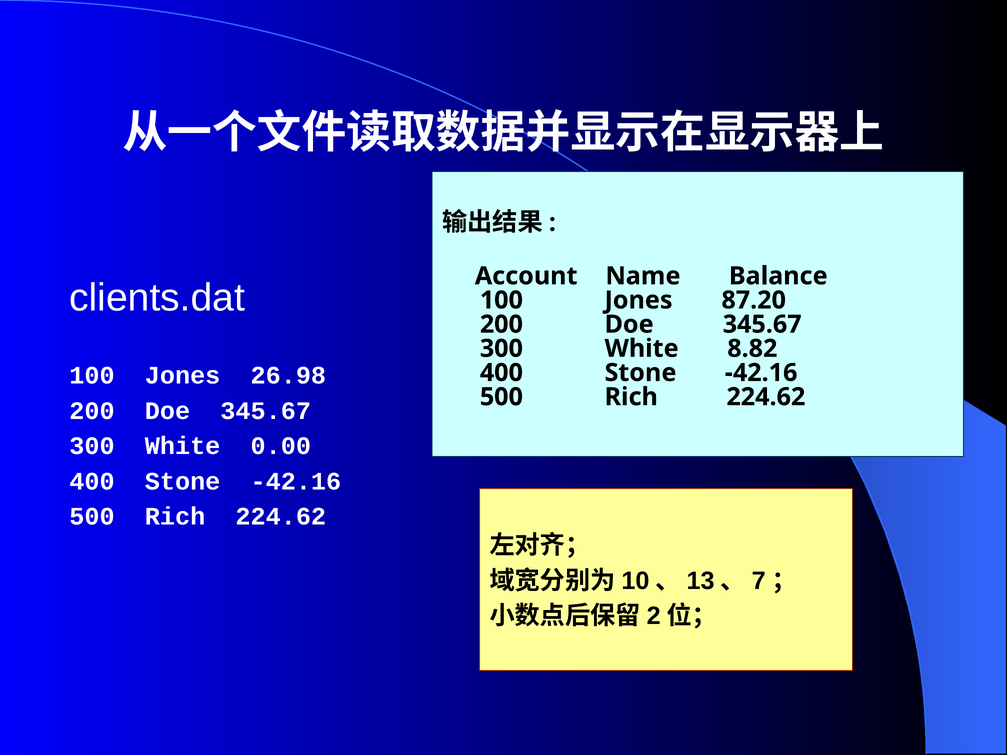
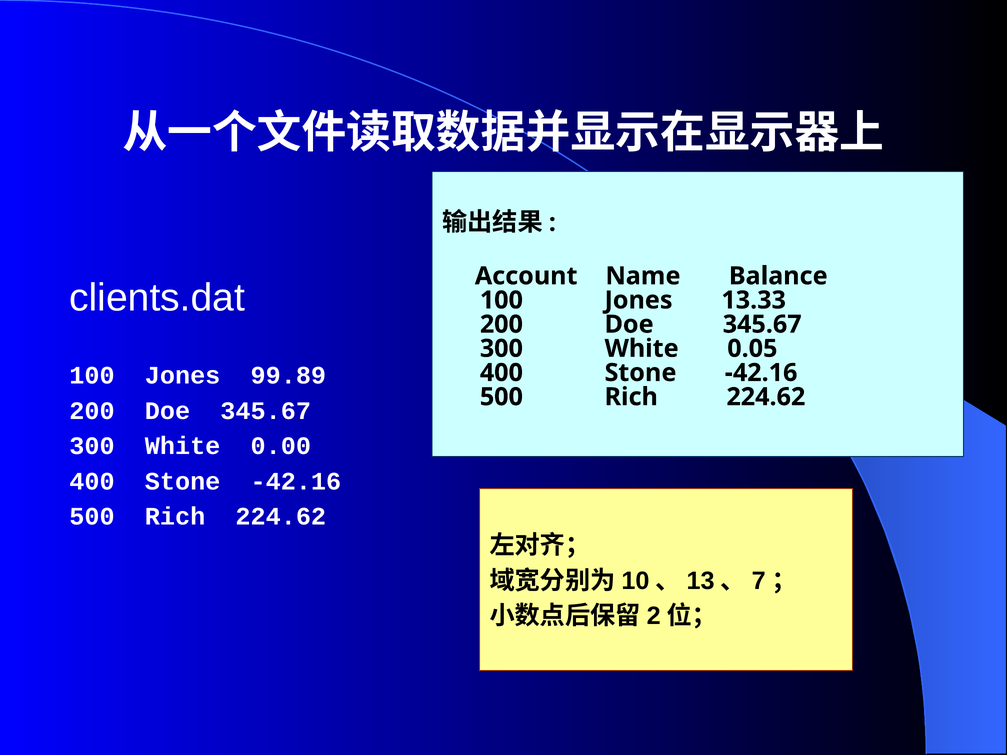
87.20: 87.20 -> 13.33
8.82: 8.82 -> 0.05
26.98: 26.98 -> 99.89
